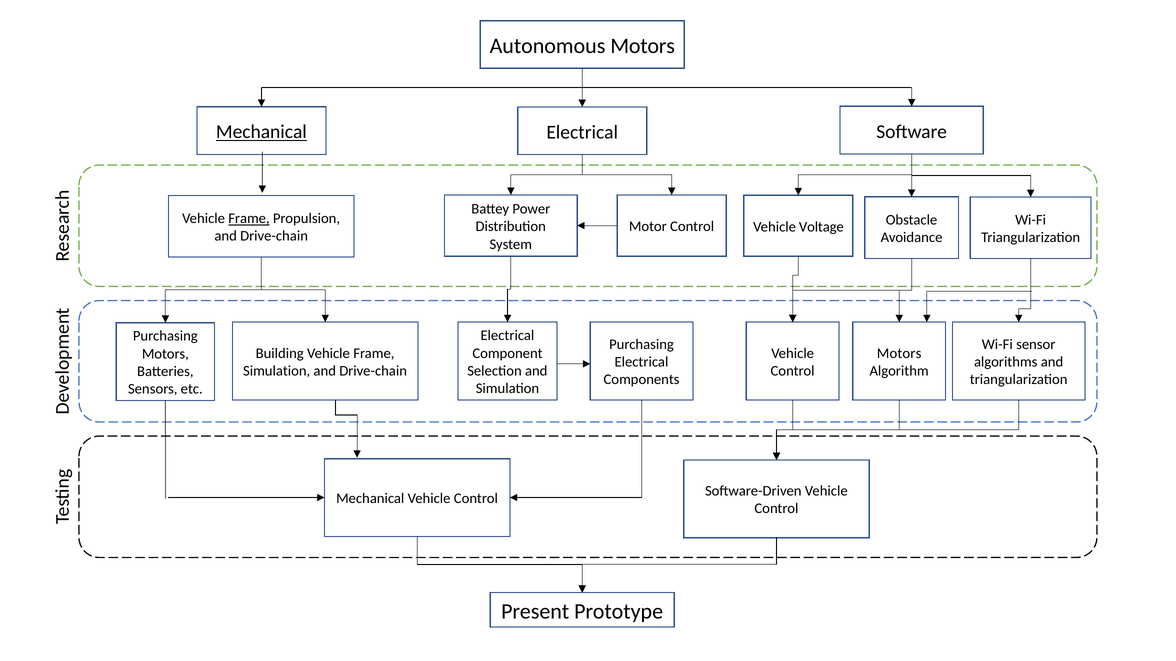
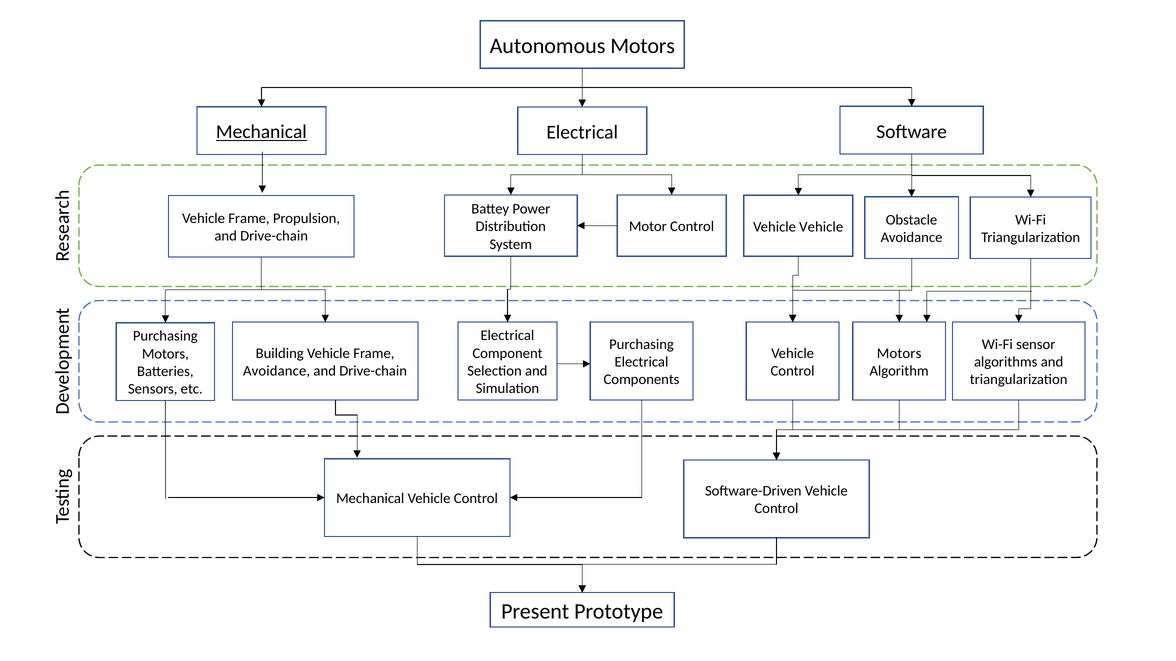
Frame at (249, 219) underline: present -> none
Vehicle Voltage: Voltage -> Vehicle
Simulation at (277, 371): Simulation -> Avoidance
